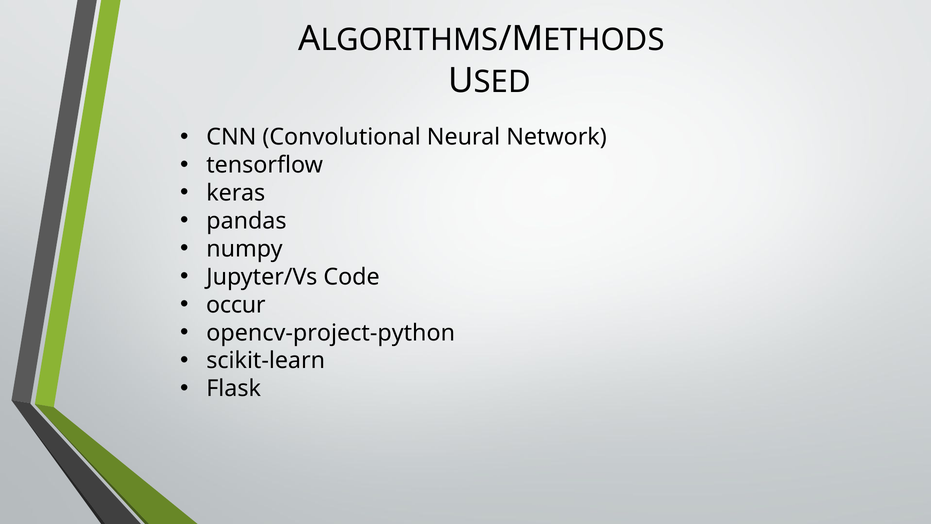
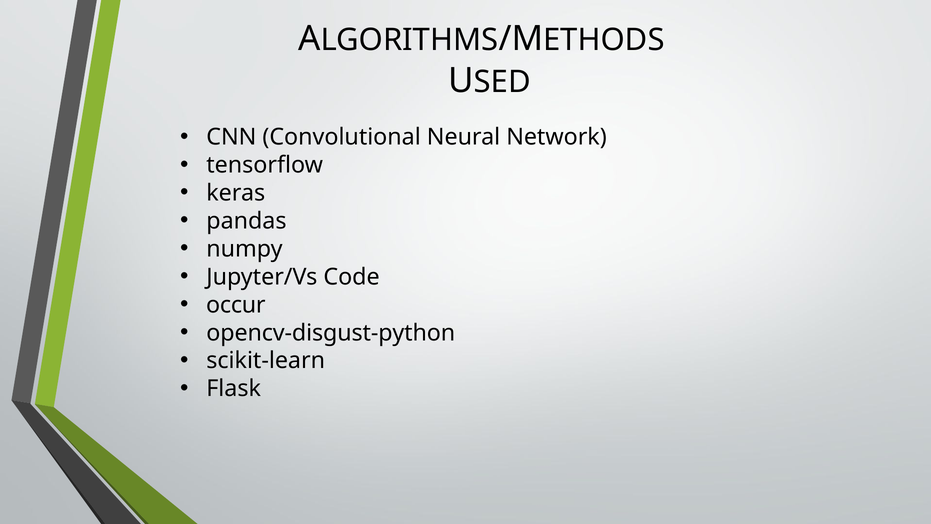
opencv-project-python: opencv-project-python -> opencv-disgust-python
